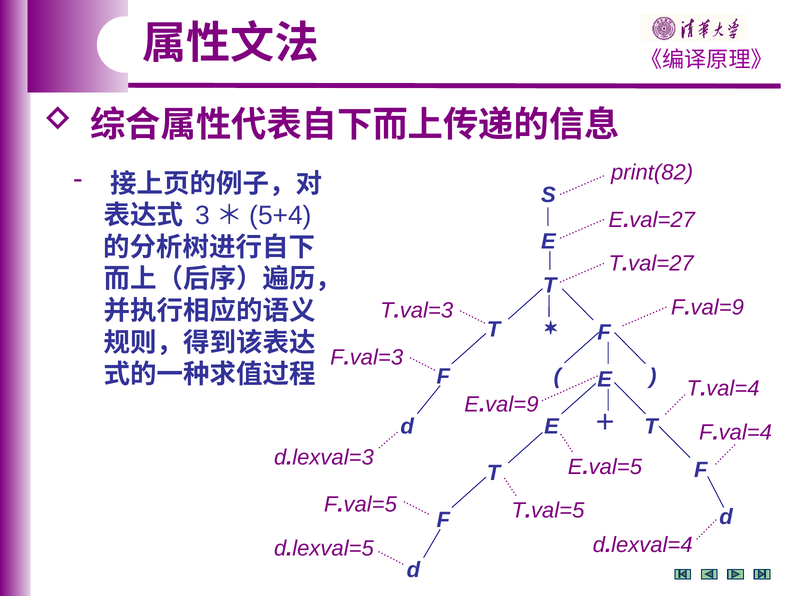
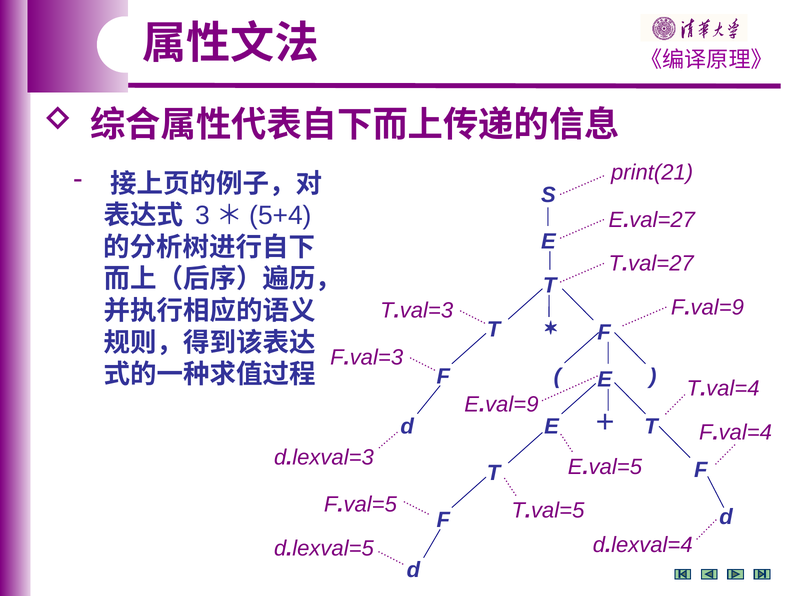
print(82: print(82 -> print(21
